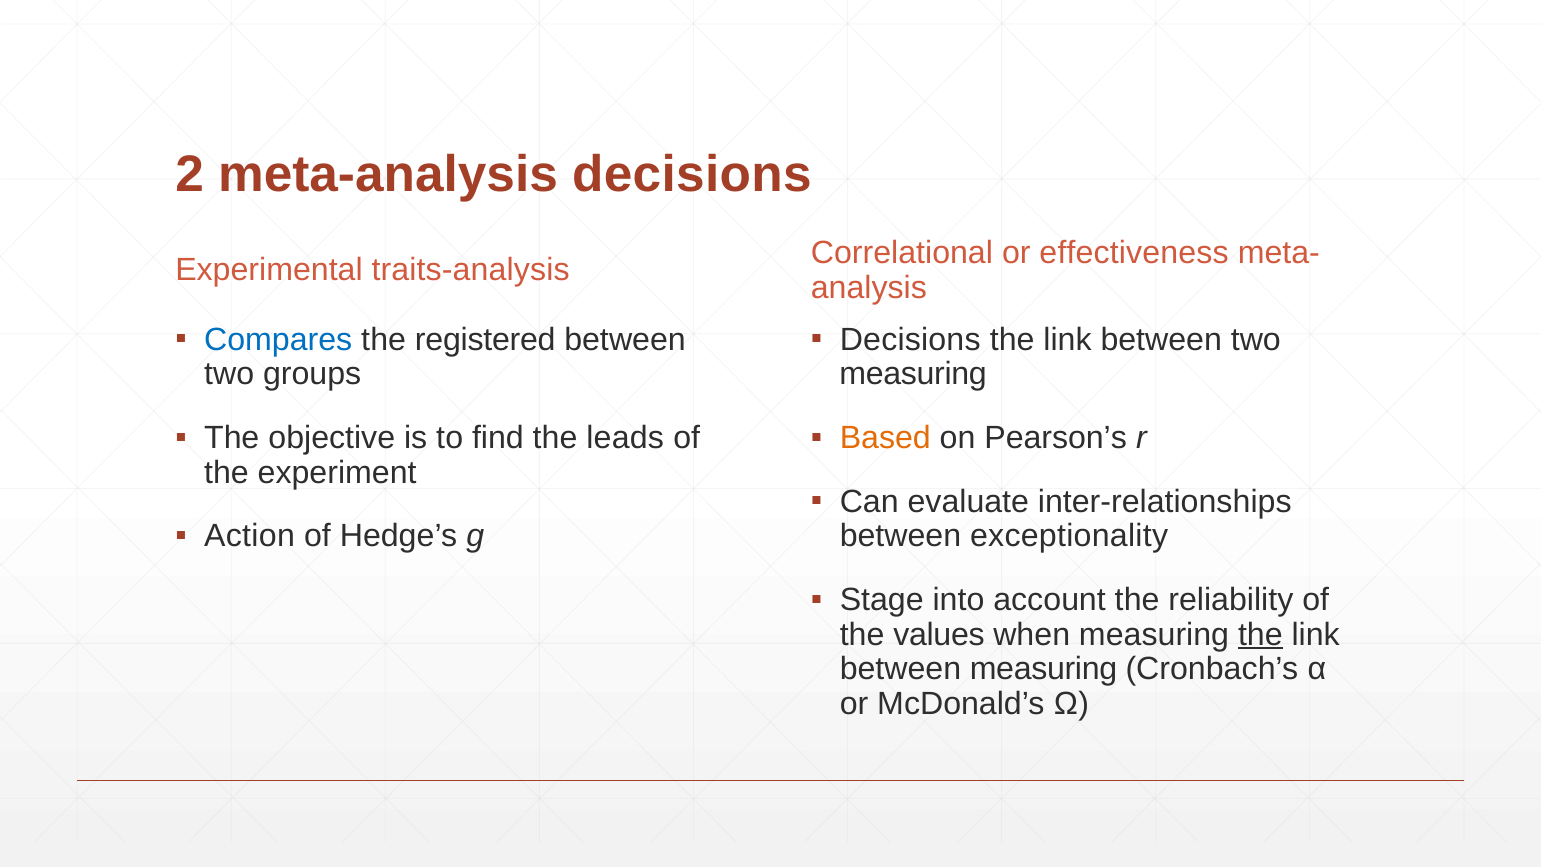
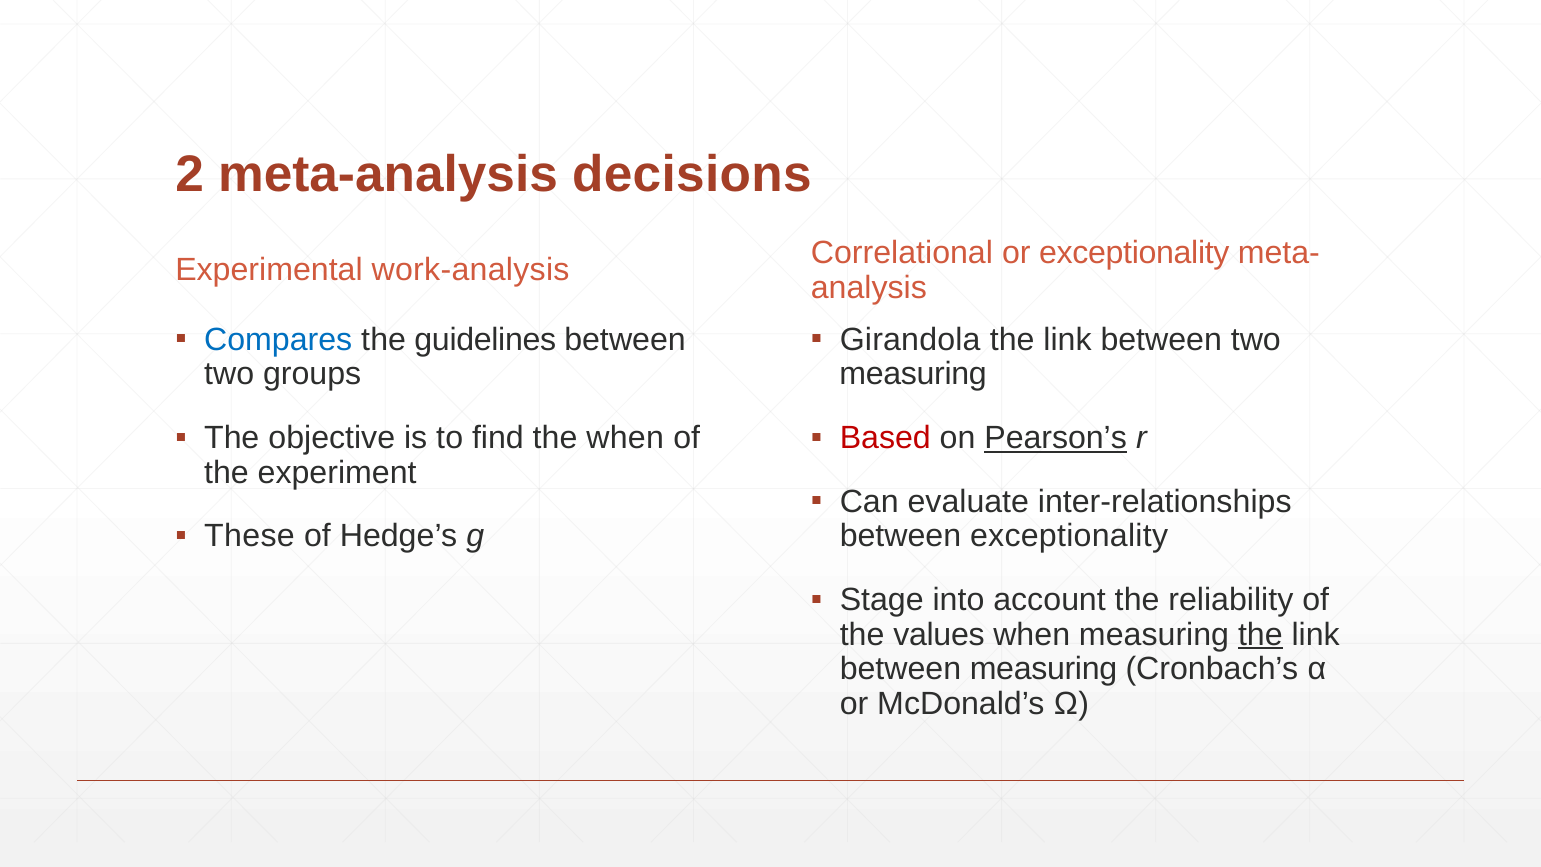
or effectiveness: effectiveness -> exceptionality
traits-analysis: traits-analysis -> work-analysis
registered: registered -> guidelines
Decisions at (910, 339): Decisions -> Girandola
the leads: leads -> when
Based colour: orange -> red
Pearson’s underline: none -> present
Action: Action -> These
